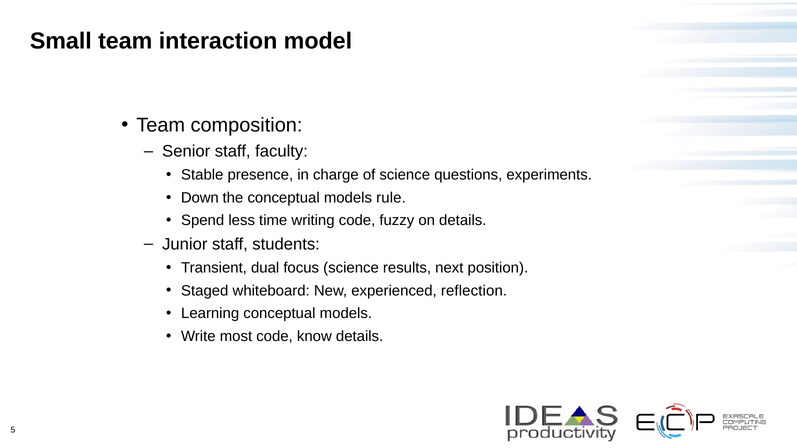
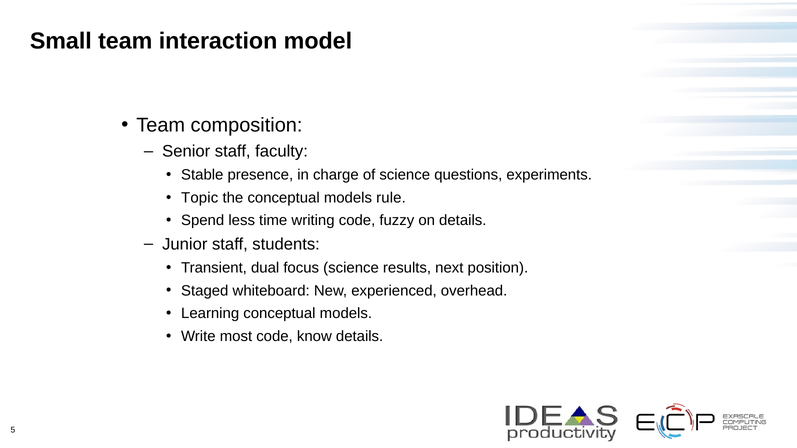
Down: Down -> Topic
reflection: reflection -> overhead
